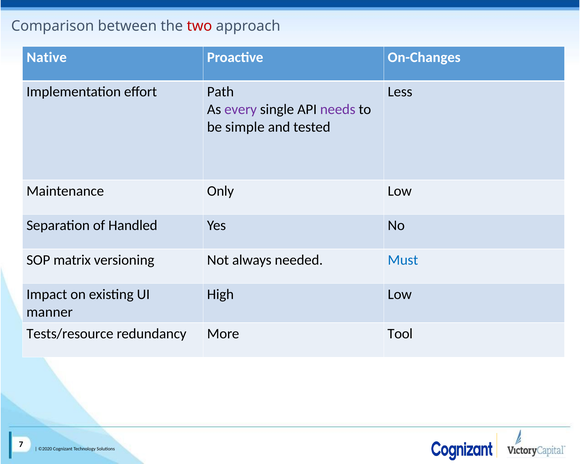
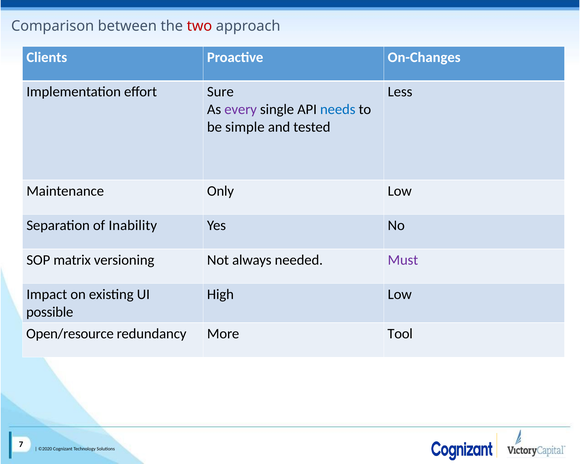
Native: Native -> Clients
Path: Path -> Sure
needs colour: purple -> blue
Handled: Handled -> Inability
Must colour: blue -> purple
manner: manner -> possible
Tests/resource: Tests/resource -> Open/resource
